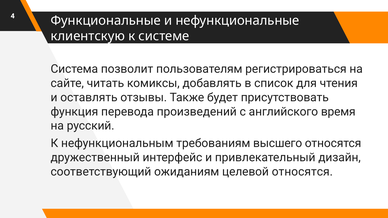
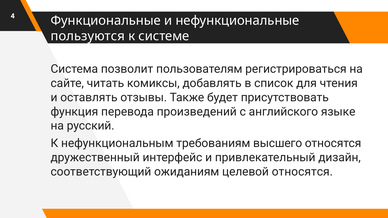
клиентскую: клиентскую -> пользуются
время: время -> языке
